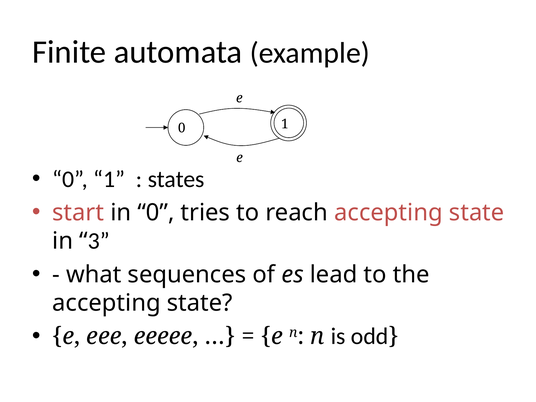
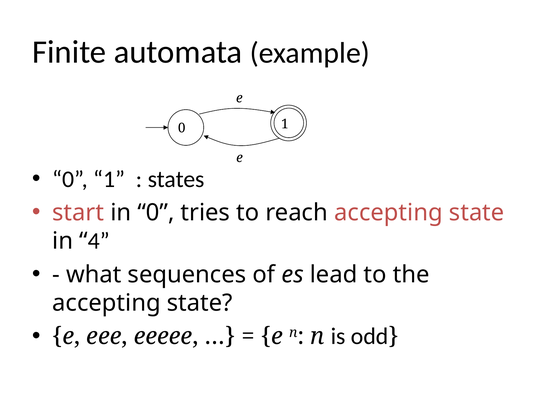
3: 3 -> 4
